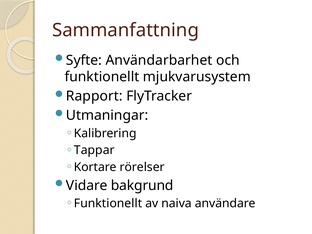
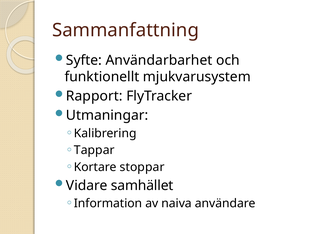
rörelser: rörelser -> stoppar
bakgrund: bakgrund -> samhället
Funktionellt at (108, 203): Funktionellt -> Information
